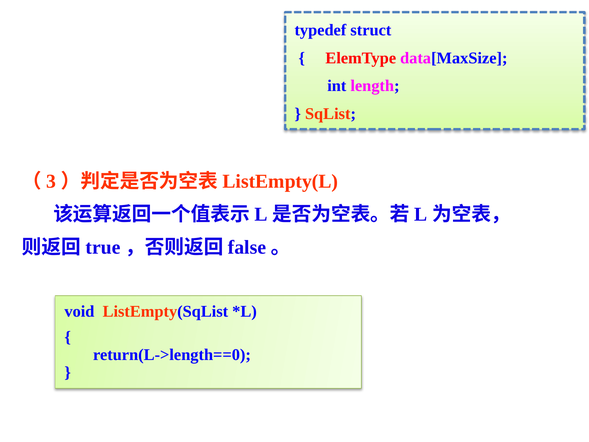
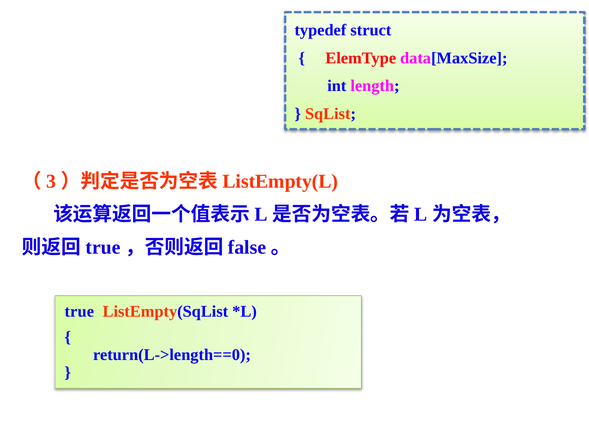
void: void -> true
